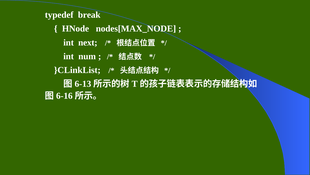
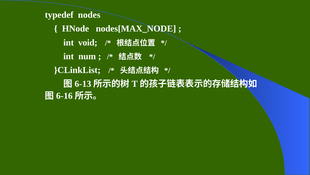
break: break -> nodes
next: next -> void
